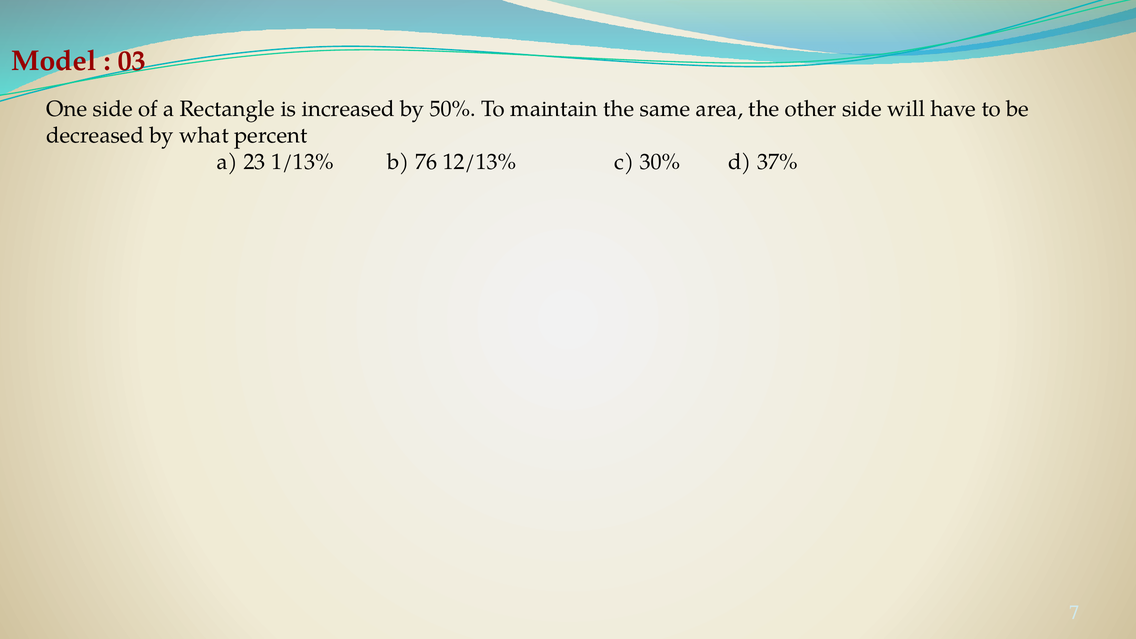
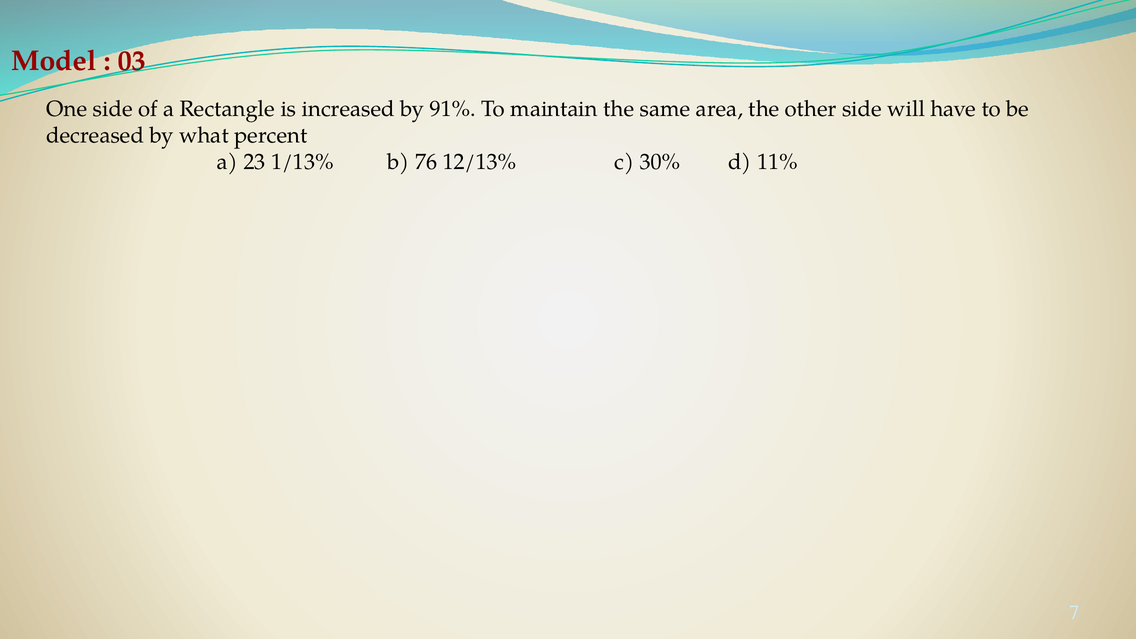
50%: 50% -> 91%
37%: 37% -> 11%
